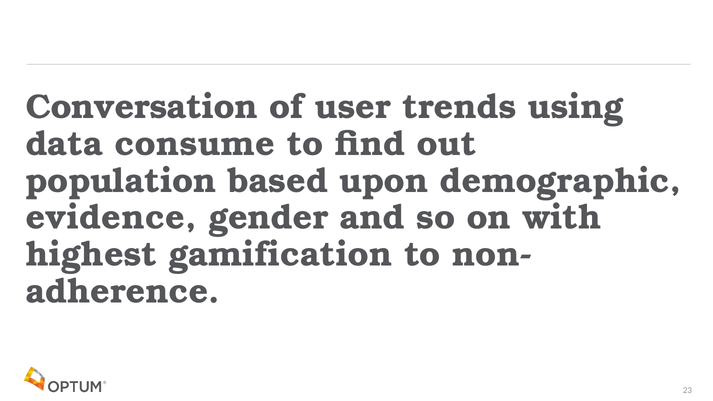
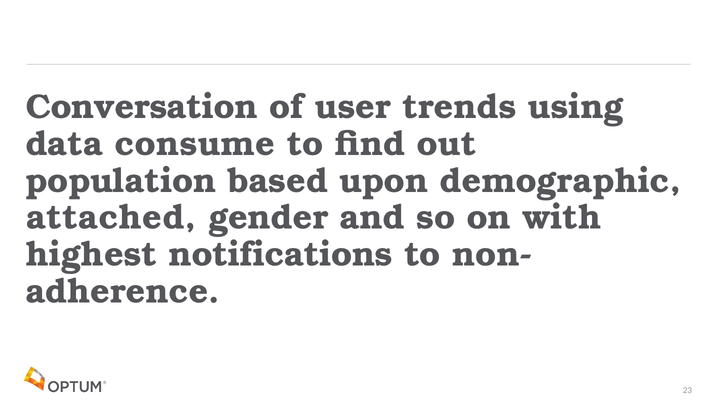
evidence: evidence -> attached
gamification: gamification -> notifications
